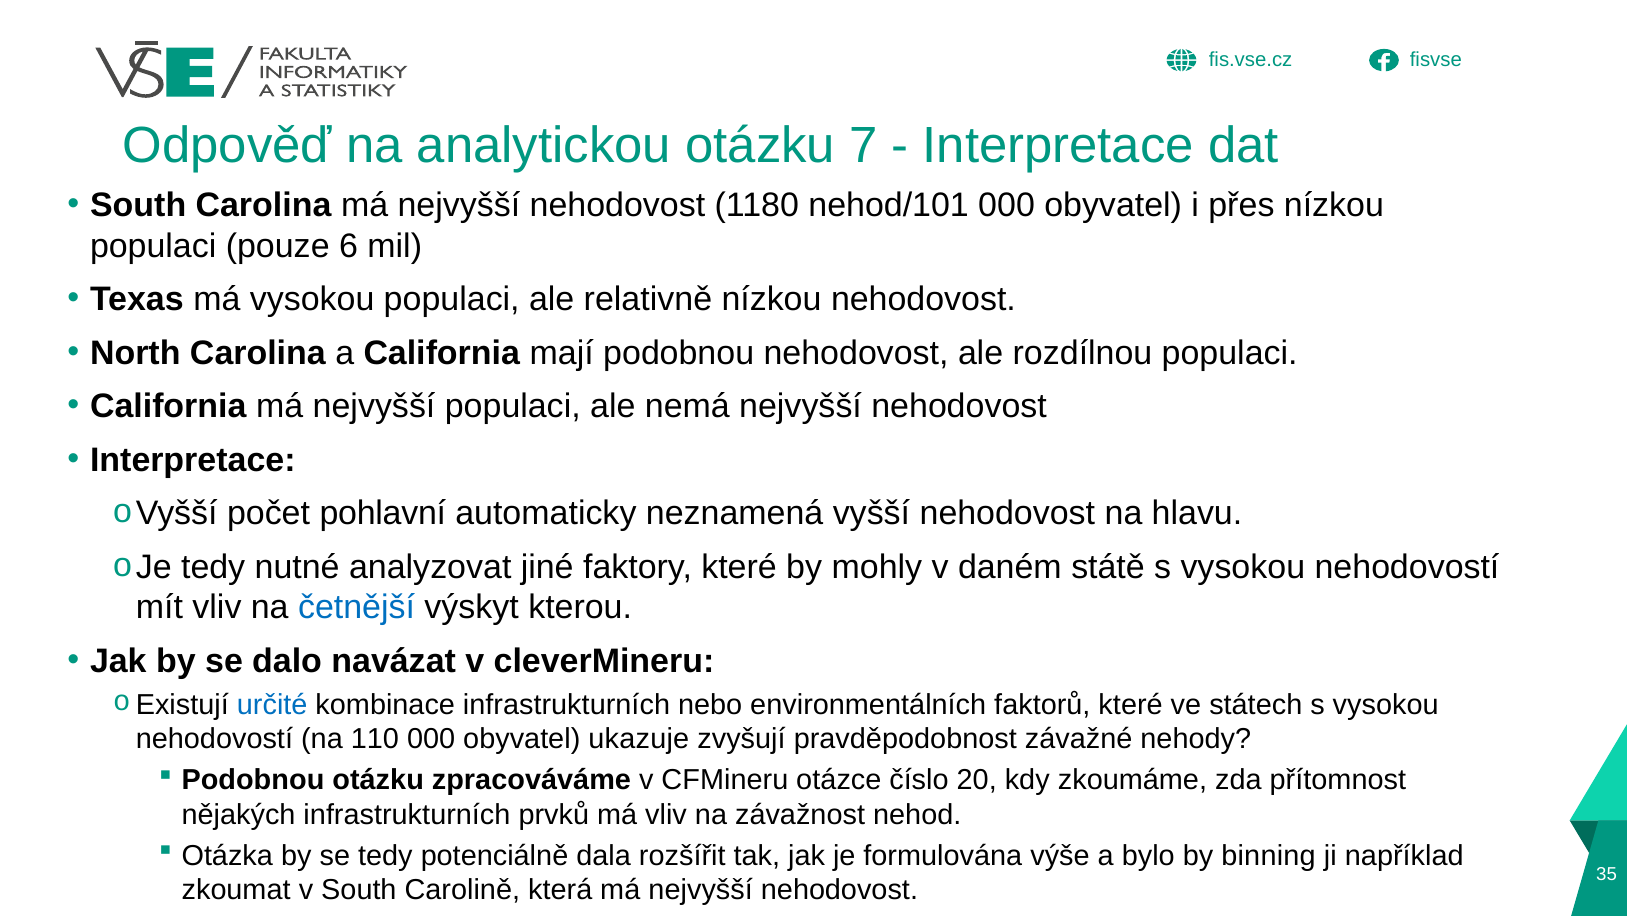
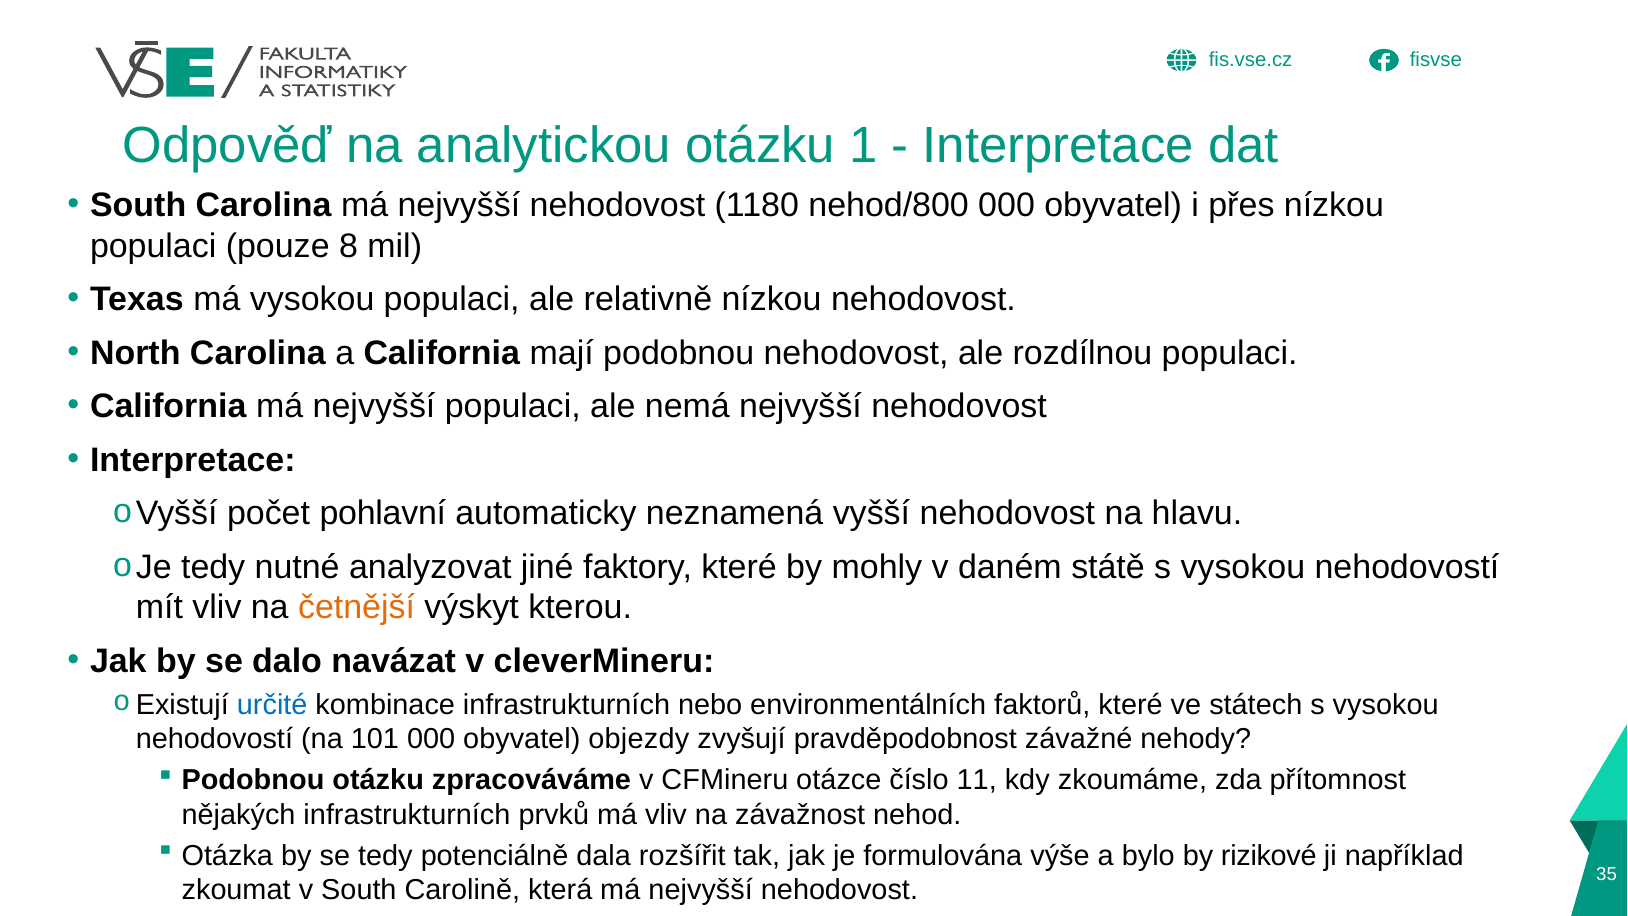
7: 7 -> 1
nehod/101: nehod/101 -> nehod/800
6: 6 -> 8
četnější colour: blue -> orange
110: 110 -> 101
ukazuje: ukazuje -> objezdy
20: 20 -> 11
binning: binning -> rizikové
